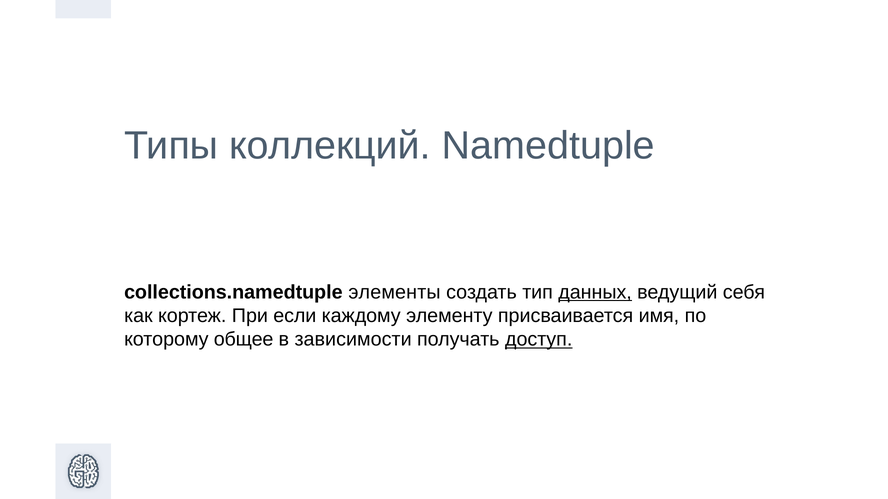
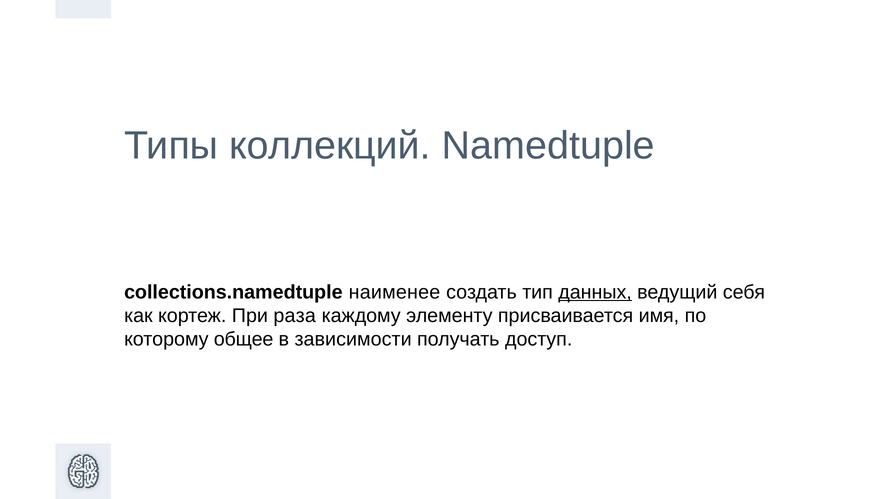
элементы: элементы -> наименее
если: если -> раза
доступ underline: present -> none
